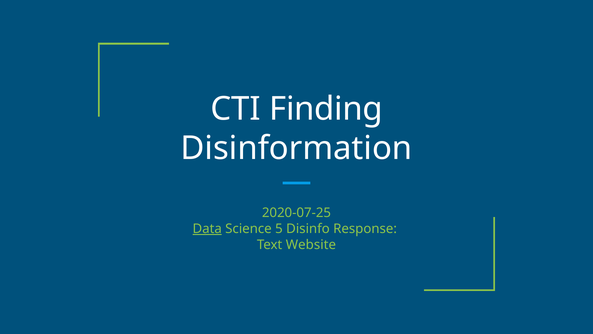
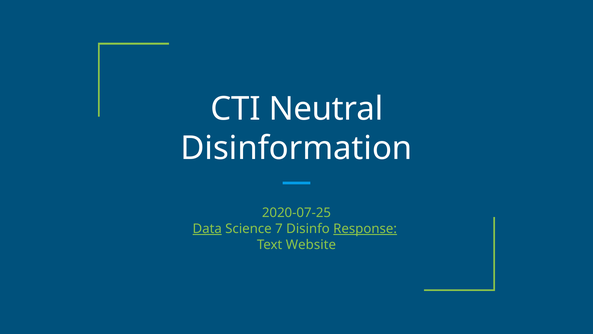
Finding: Finding -> Neutral
5: 5 -> 7
Response underline: none -> present
